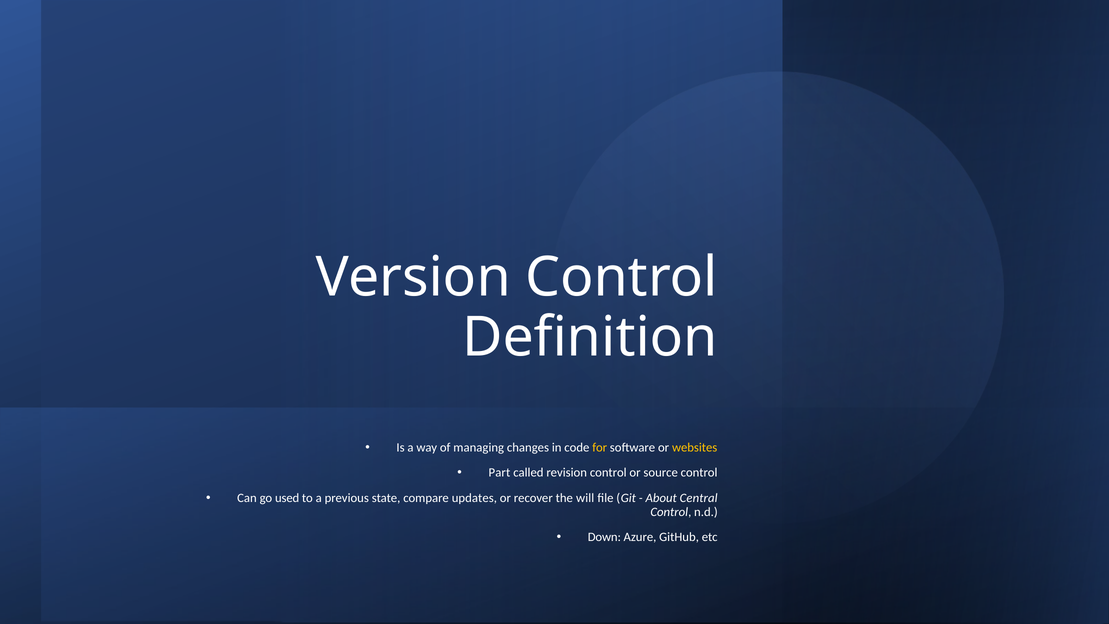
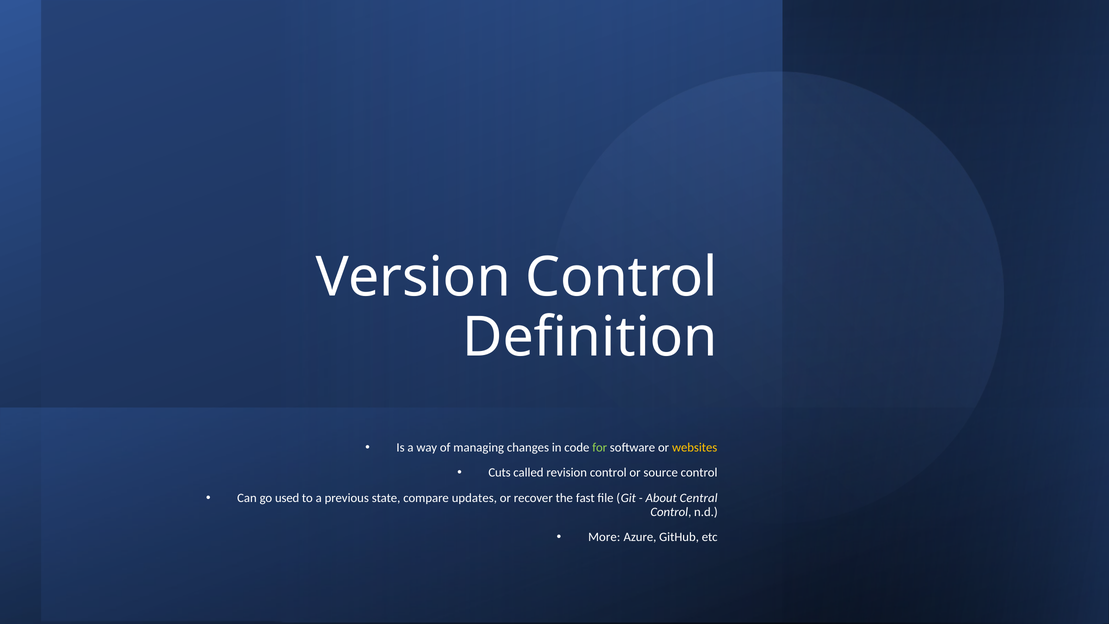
for colour: yellow -> light green
Part: Part -> Cuts
will: will -> fast
Down: Down -> More
